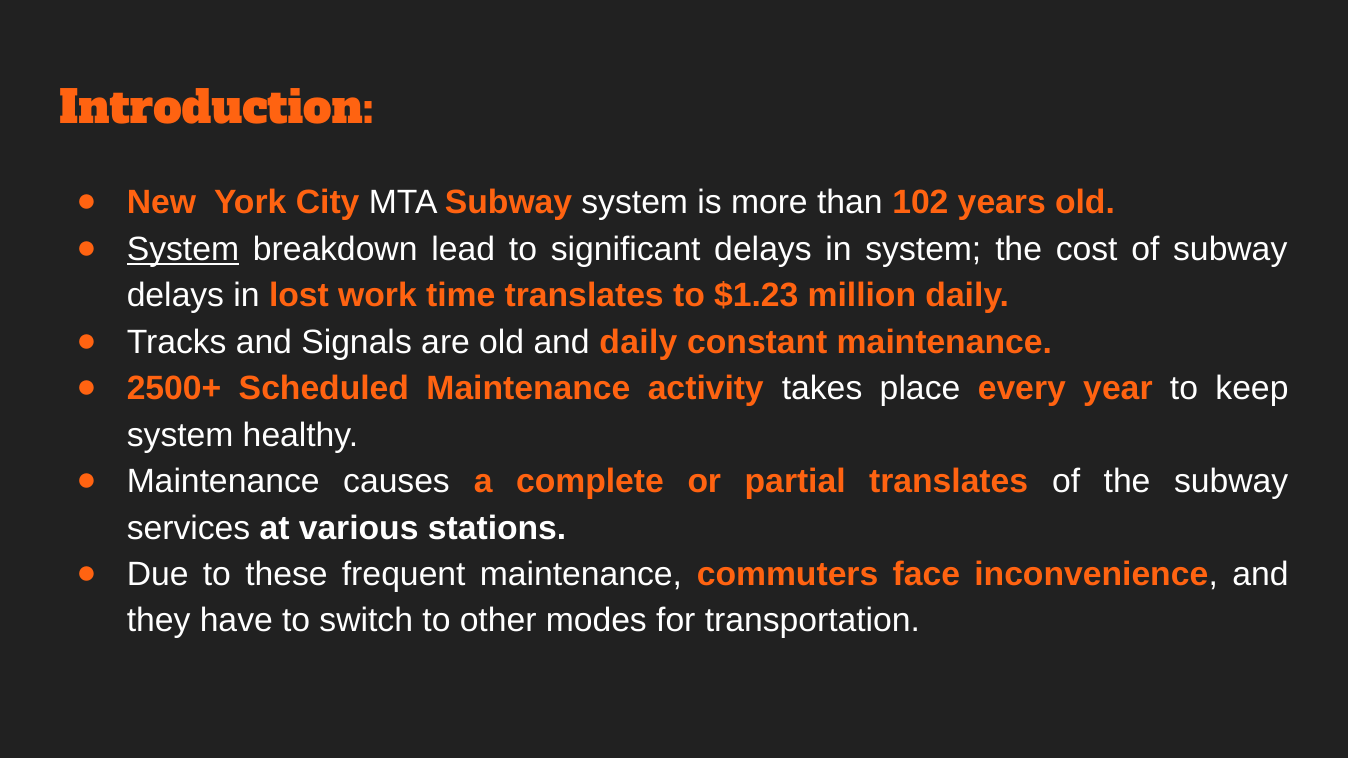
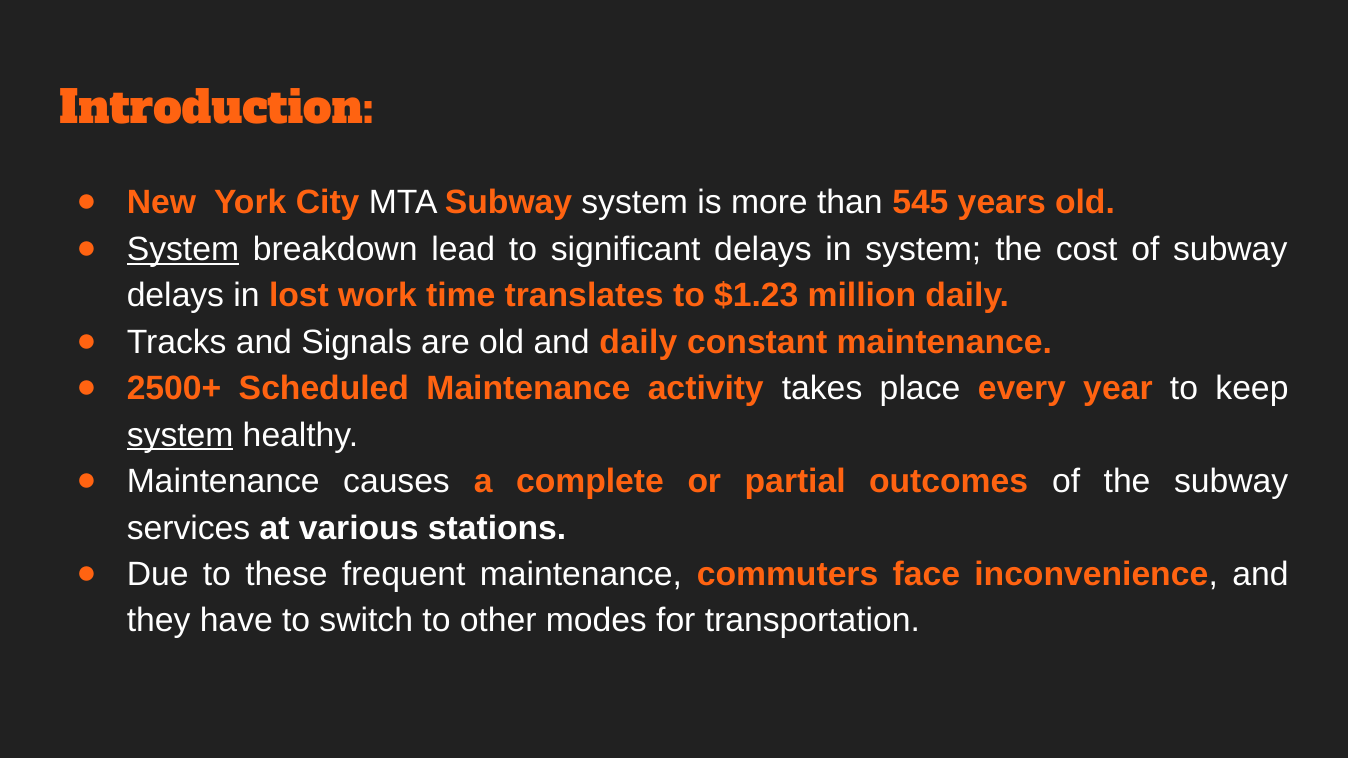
102: 102 -> 545
system at (180, 435) underline: none -> present
partial translates: translates -> outcomes
